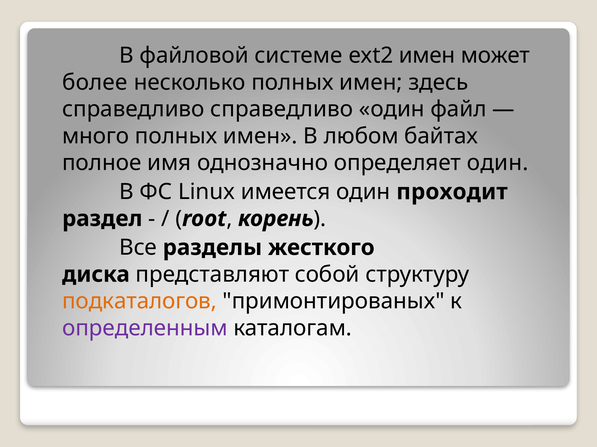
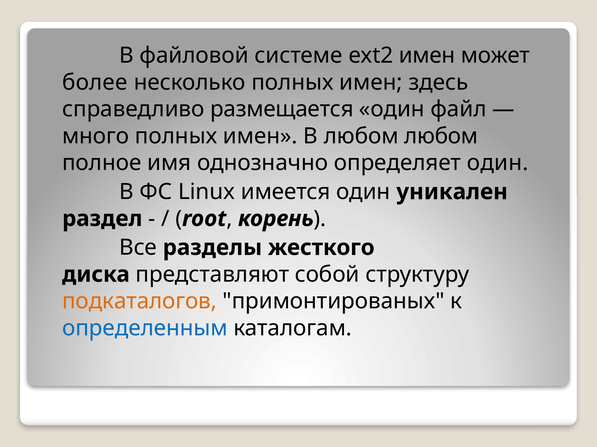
справедливо справедливо: справедливо -> размещается
любом байтах: байтах -> любом
проходит: проходит -> уникален
определенным colour: purple -> blue
